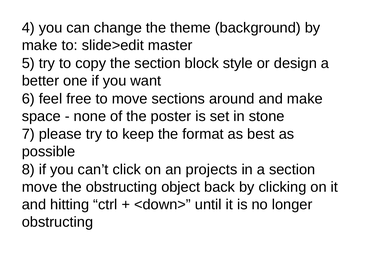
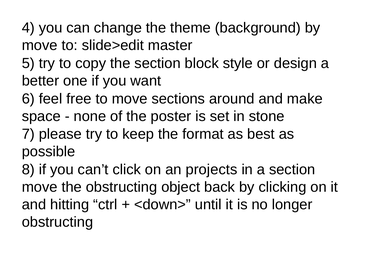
make at (40, 45): make -> move
